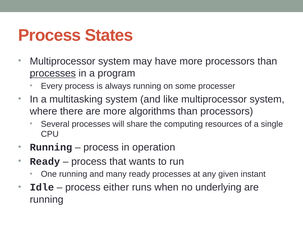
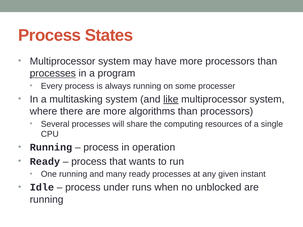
like underline: none -> present
either: either -> under
underlying: underlying -> unblocked
